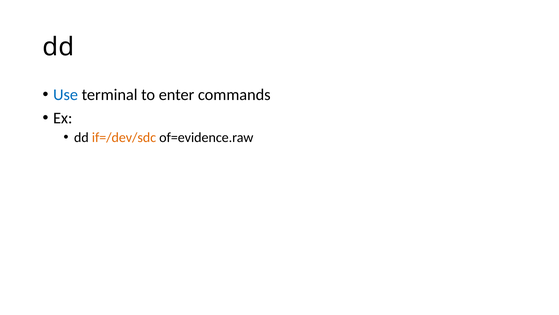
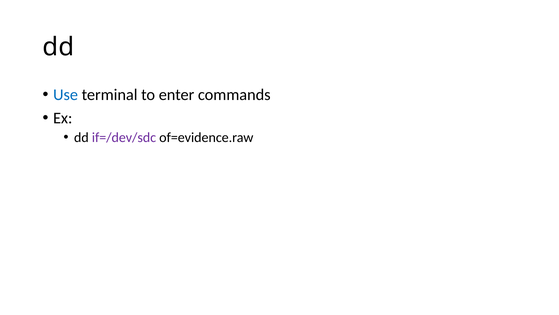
if=/dev/sdc colour: orange -> purple
